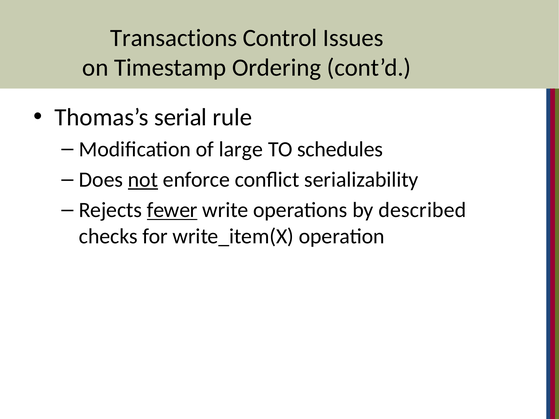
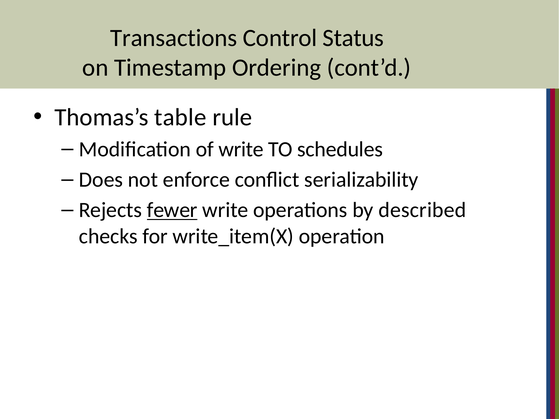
Issues: Issues -> Status
serial: serial -> table
of large: large -> write
not underline: present -> none
